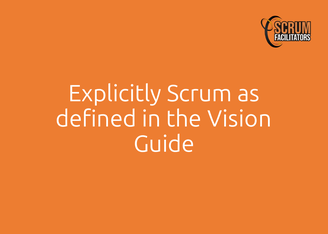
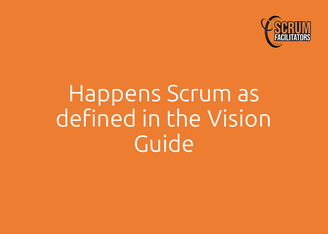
Explicitly: Explicitly -> Happens
